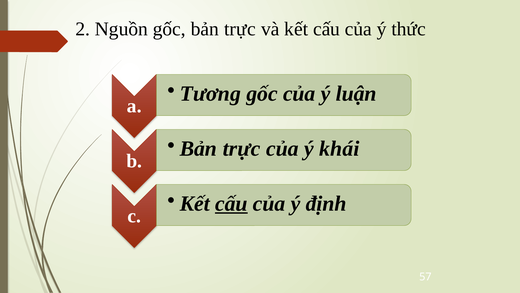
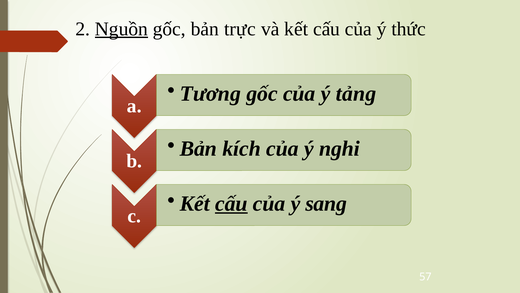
Nguồn underline: none -> present
luận: luận -> tảng
trực at (241, 149): trực -> kích
khái: khái -> nghi
định: định -> sang
